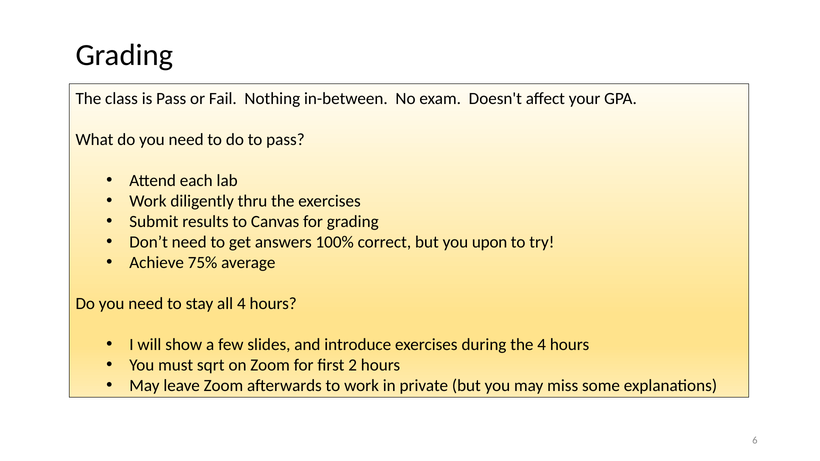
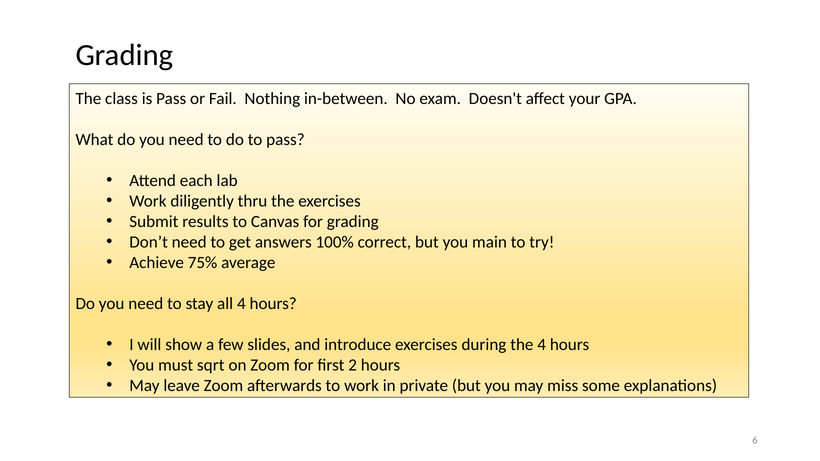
upon: upon -> main
